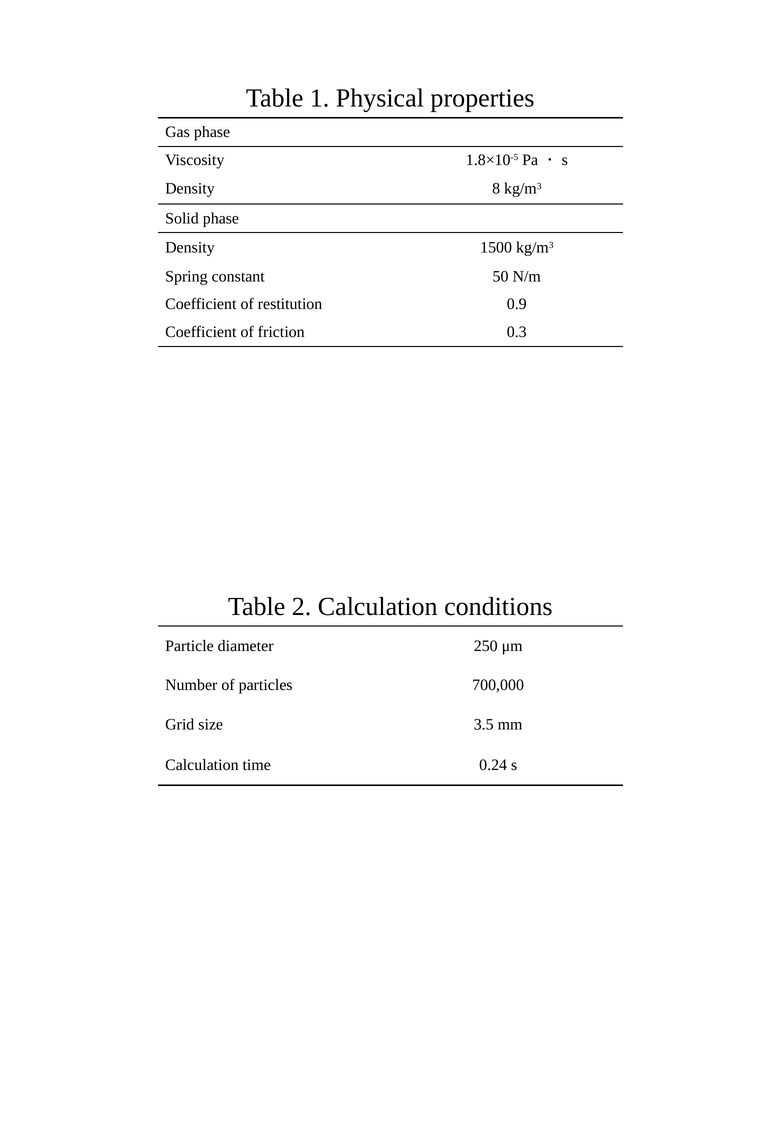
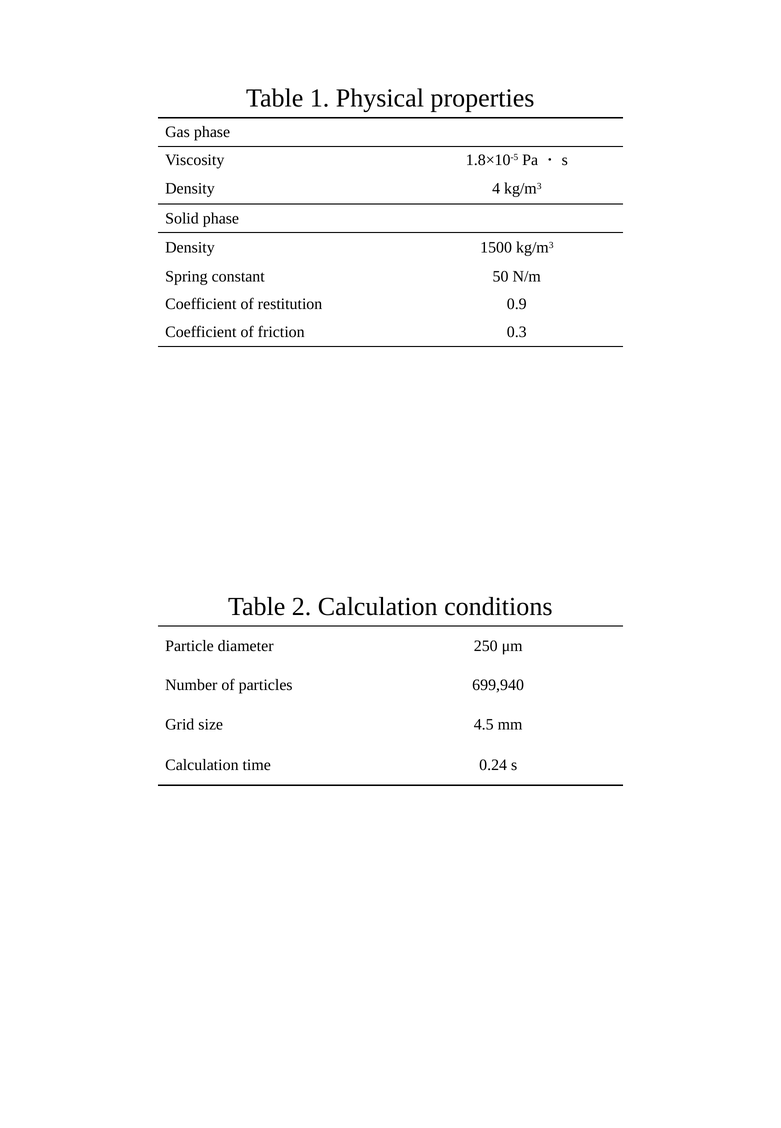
8: 8 -> 4
700,000: 700,000 -> 699,940
3.5: 3.5 -> 4.5
